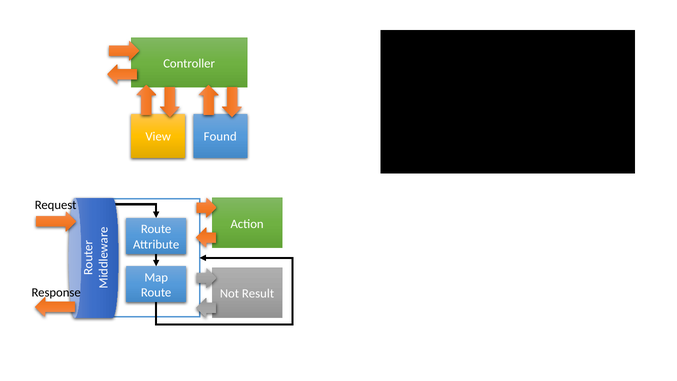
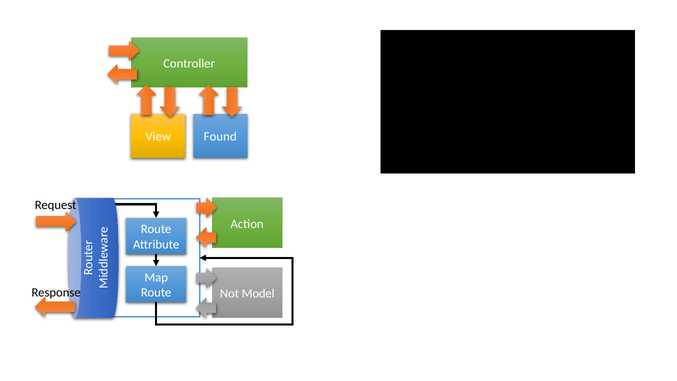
Result: Result -> Model
